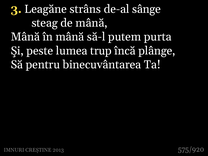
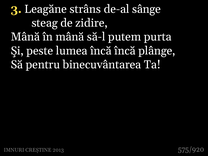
de mână: mână -> zidire
lumea trup: trup -> încă
